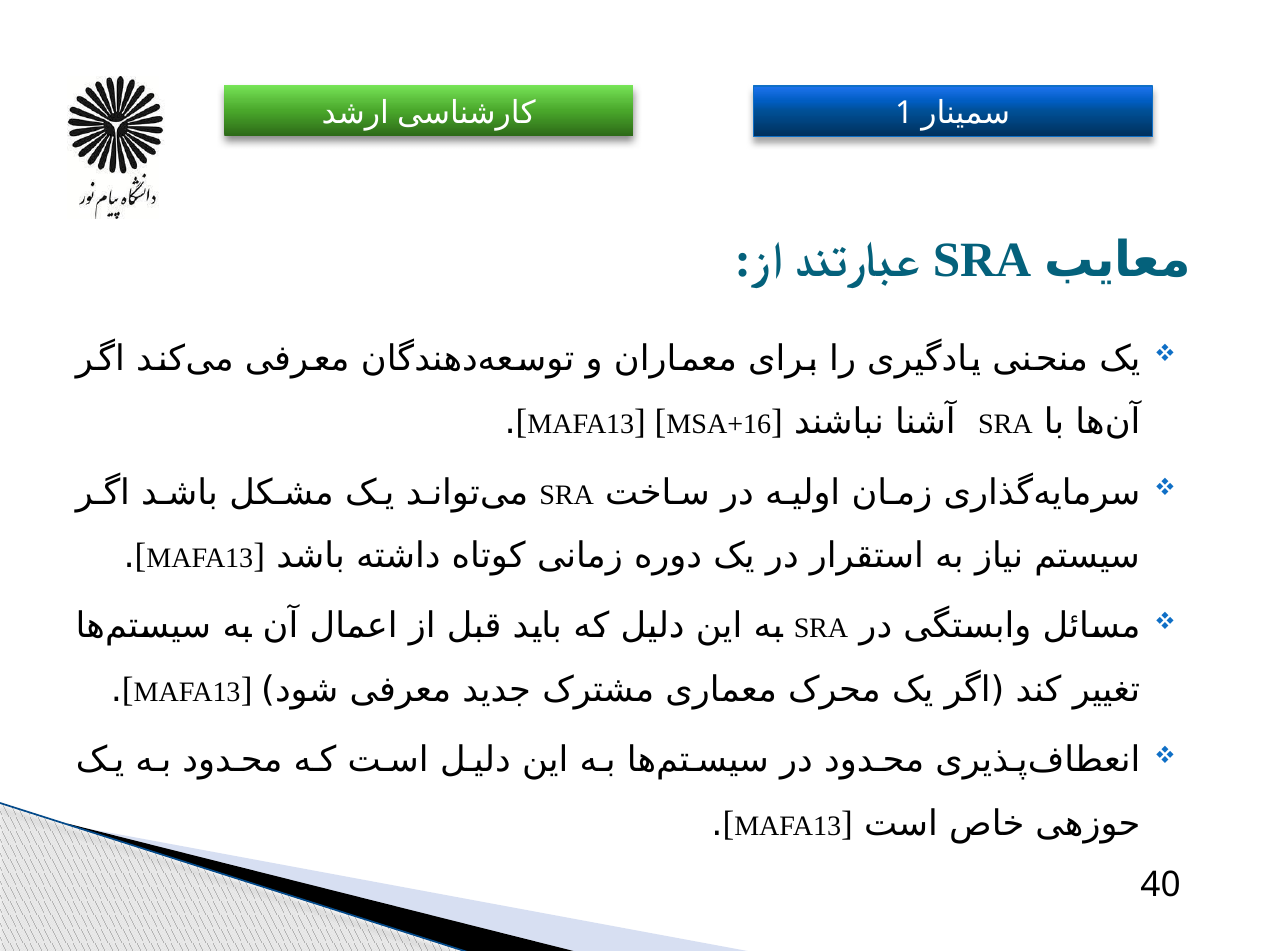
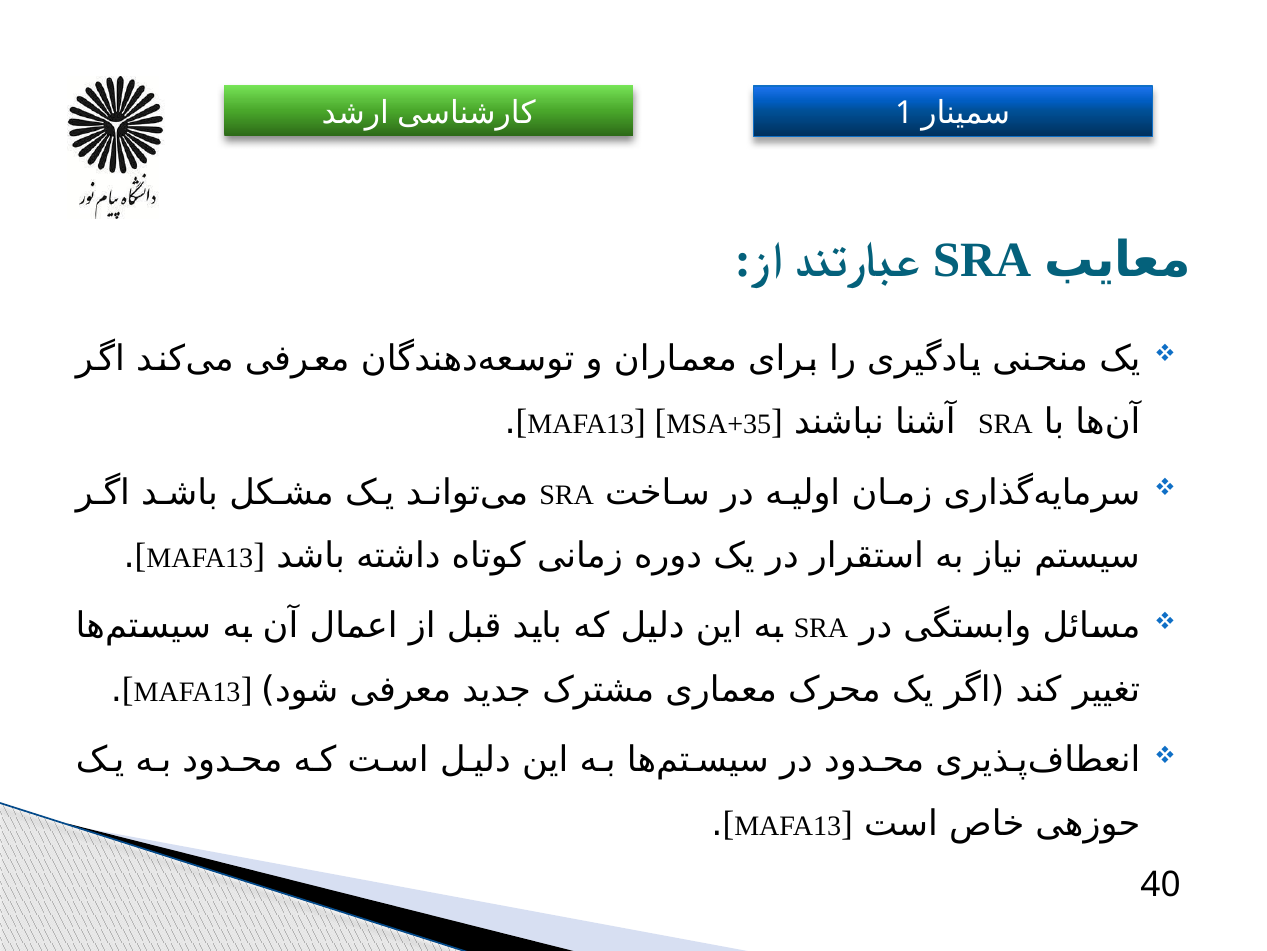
MSA+16: MSA+16 -> MSA+35
